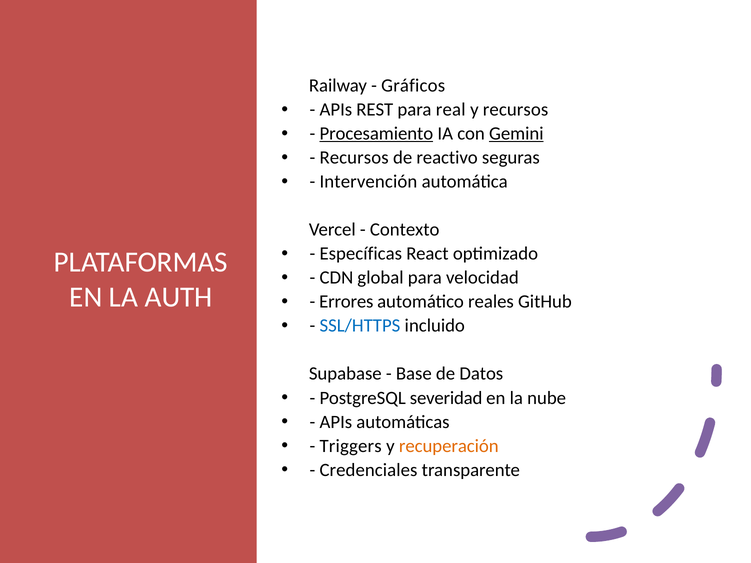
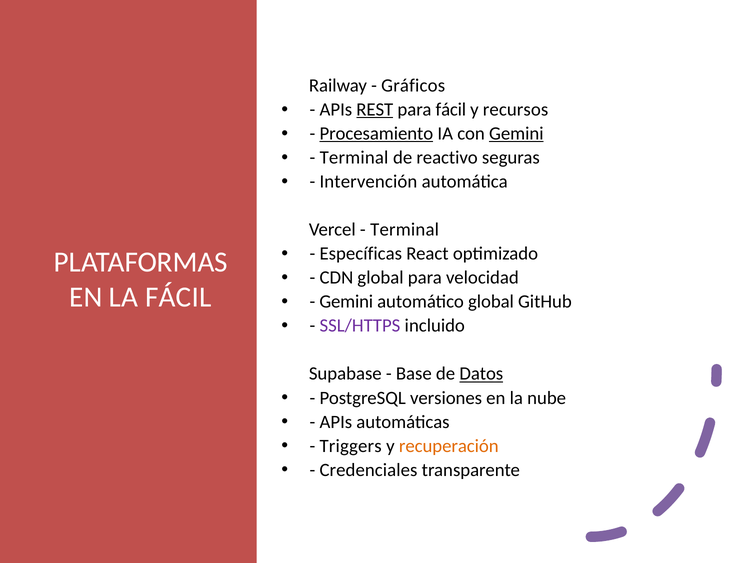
REST underline: none -> present
para real: real -> fácil
Recursos at (354, 158): Recursos -> Terminal
Contexto at (405, 230): Contexto -> Terminal
LA AUTH: AUTH -> FÁCIL
Errores at (346, 302): Errores -> Gemini
automático reales: reales -> global
SSL/HTTPS colour: blue -> purple
Datos underline: none -> present
severidad: severidad -> versiones
